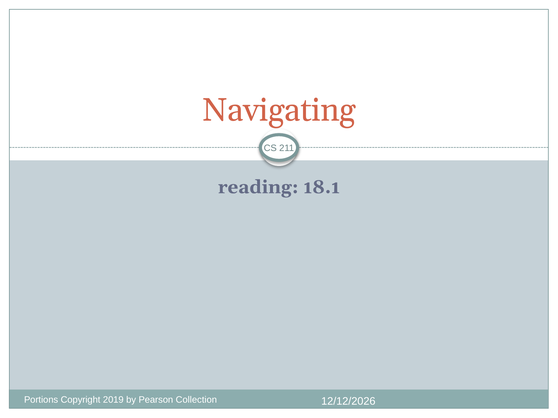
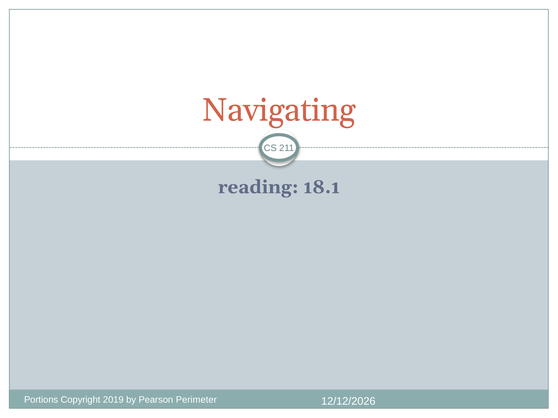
Collection: Collection -> Perimeter
